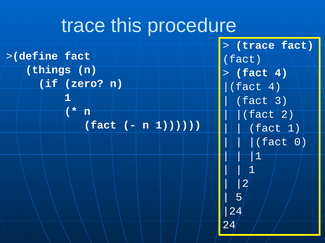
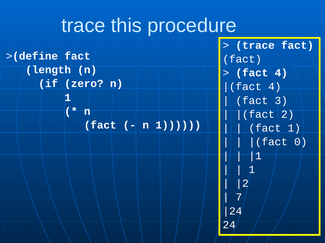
things: things -> length
5: 5 -> 7
